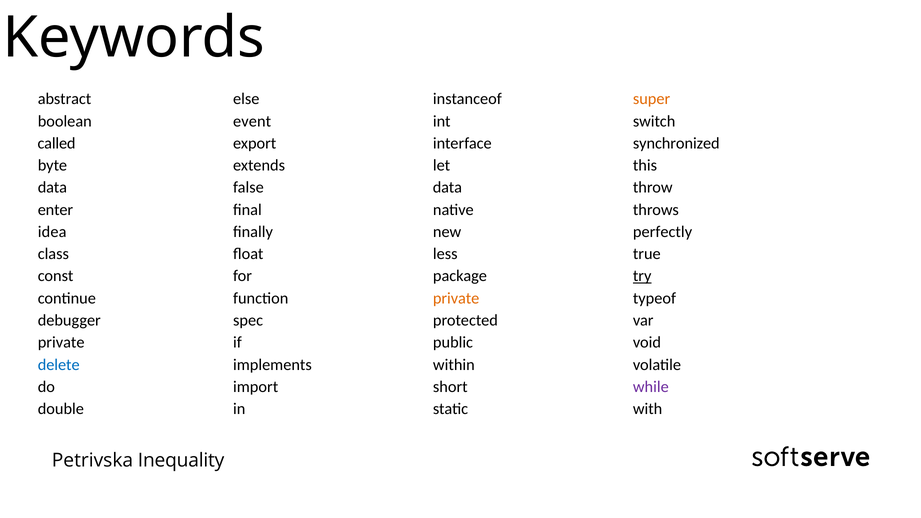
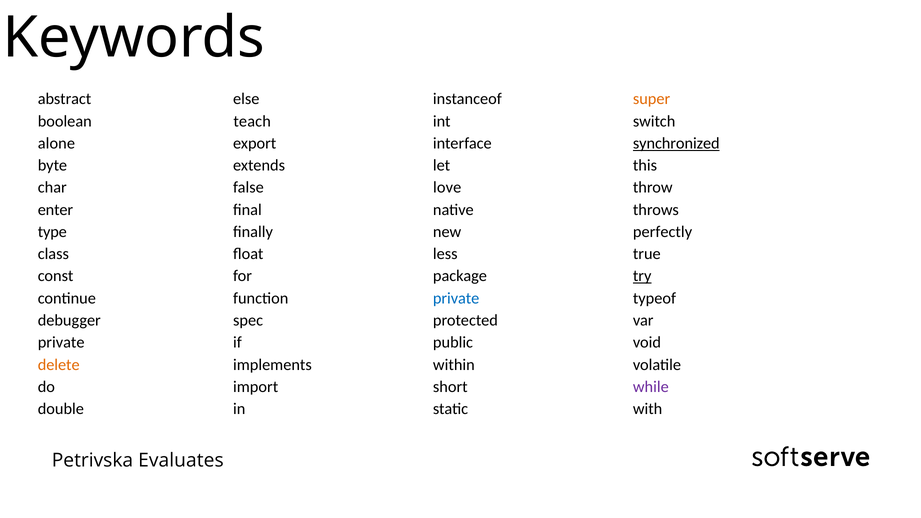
event: event -> teach
called: called -> alone
synchronized underline: none -> present
data at (52, 188): data -> char
false data: data -> love
idea: idea -> type
private at (456, 298) colour: orange -> blue
delete colour: blue -> orange
Inequality: Inequality -> Evaluates
